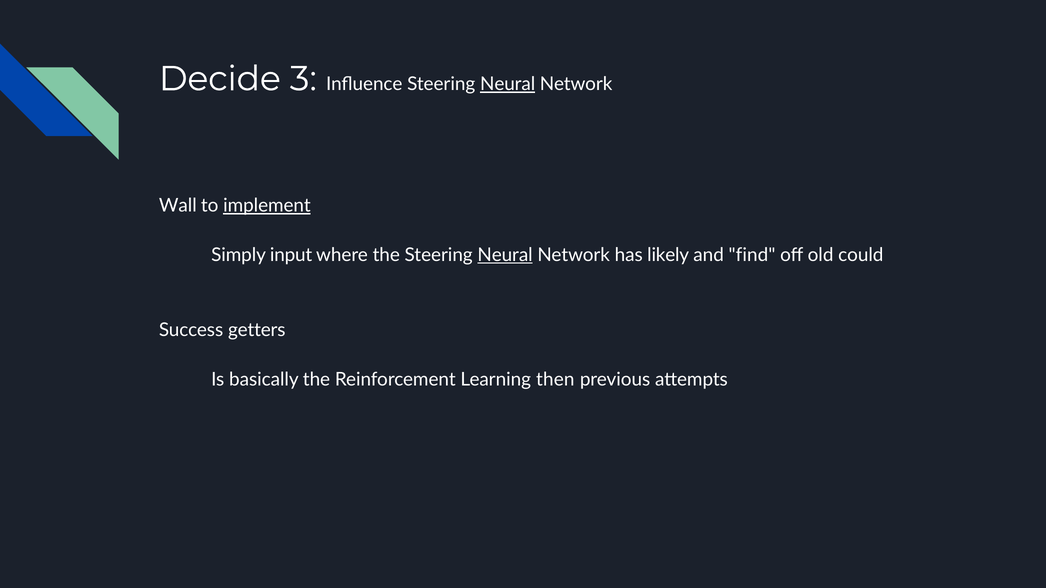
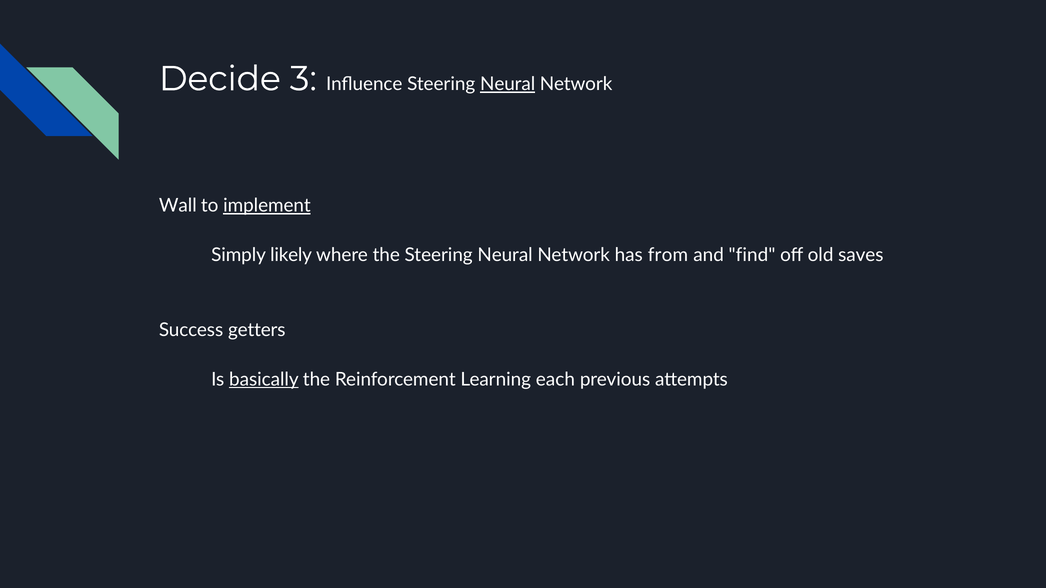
input: input -> likely
Neural at (505, 255) underline: present -> none
likely: likely -> from
could: could -> saves
basically underline: none -> present
then: then -> each
